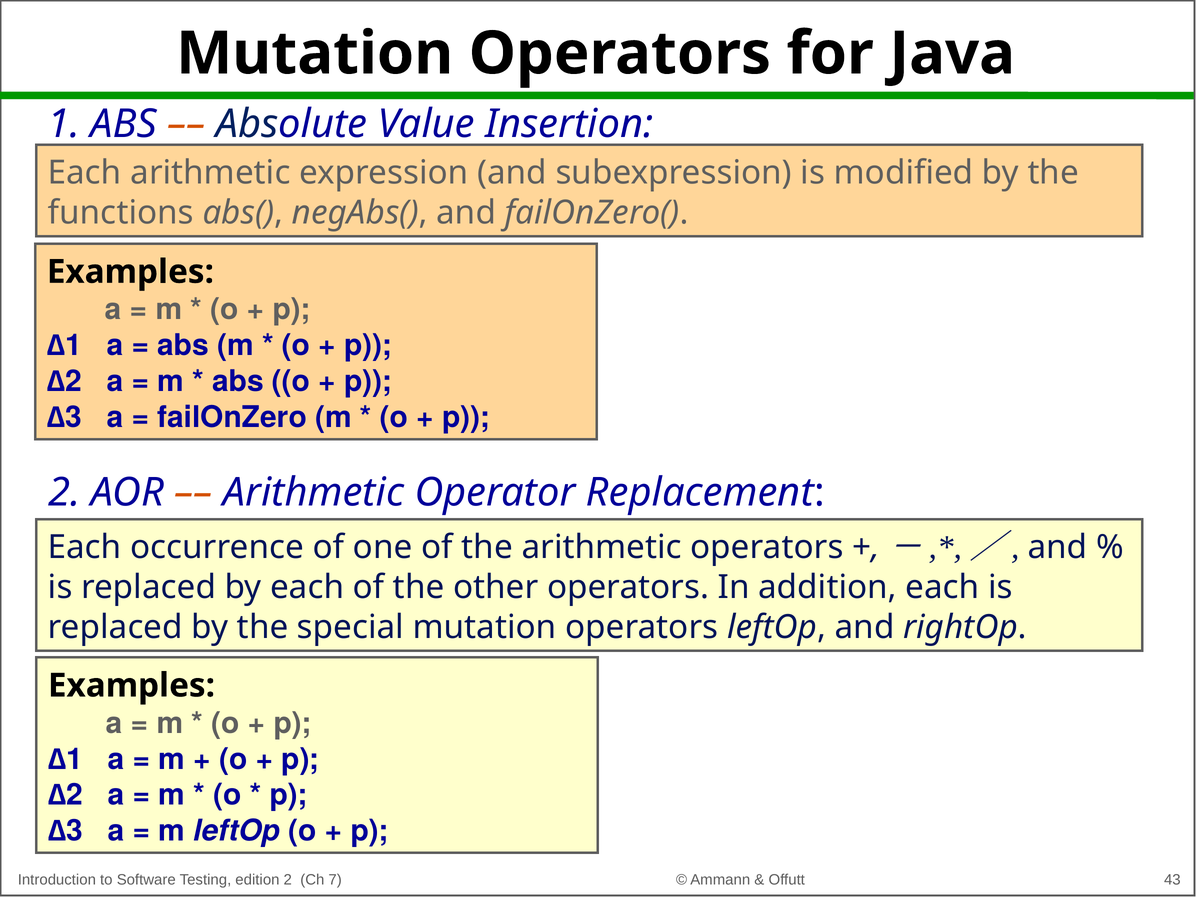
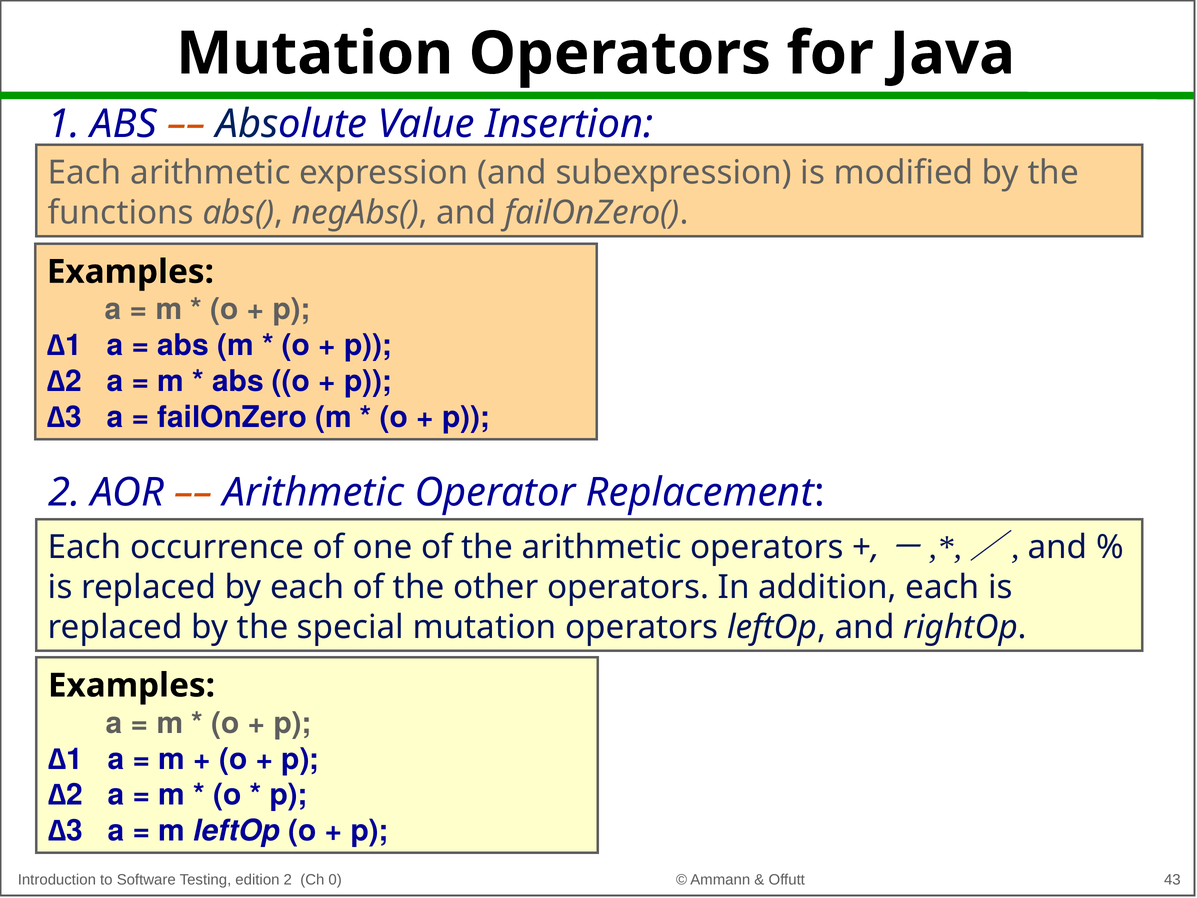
7: 7 -> 0
